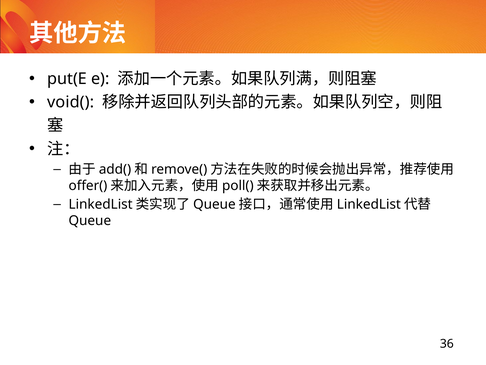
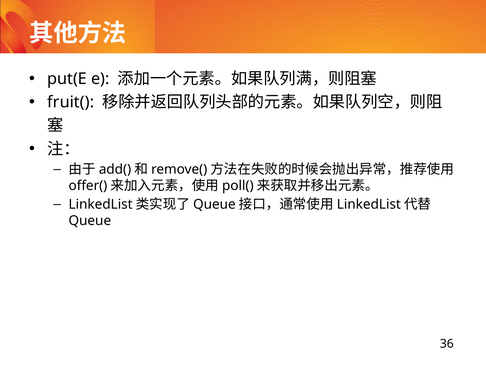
void(: void( -> fruit(
